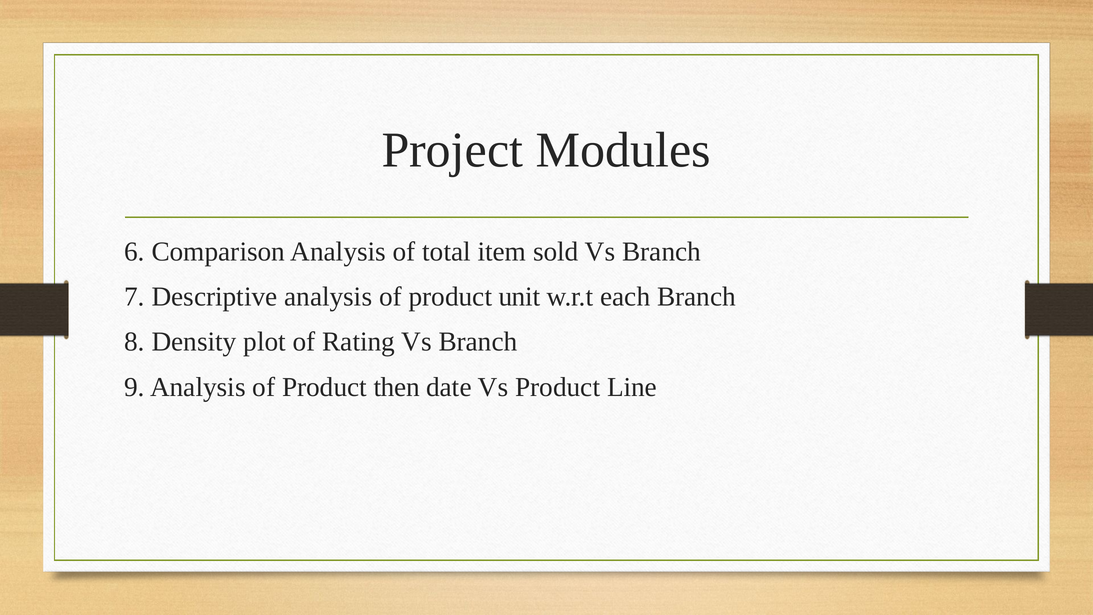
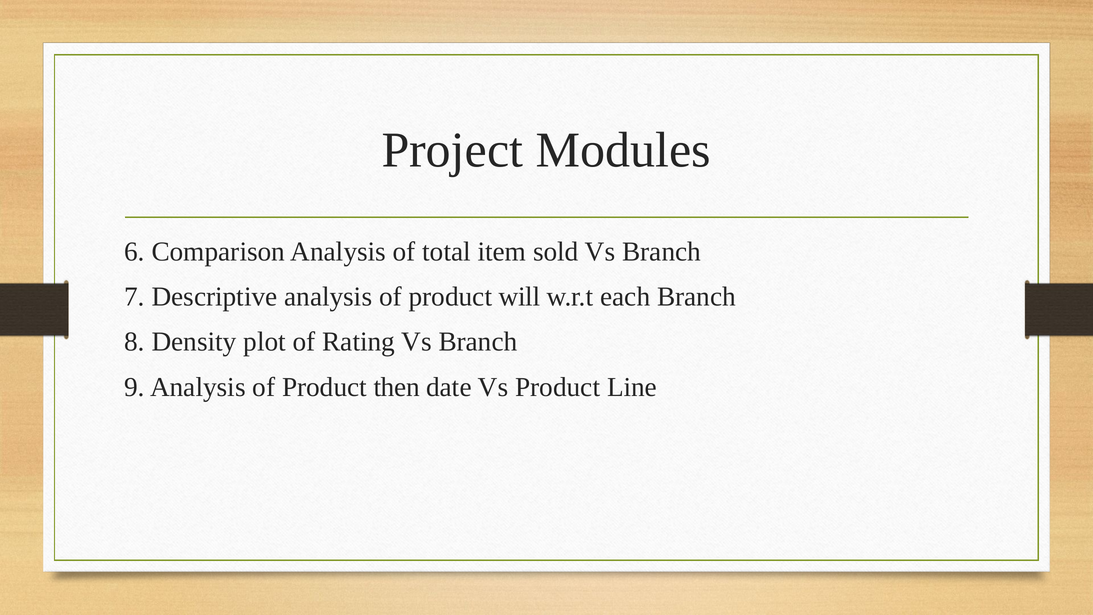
unit: unit -> will
